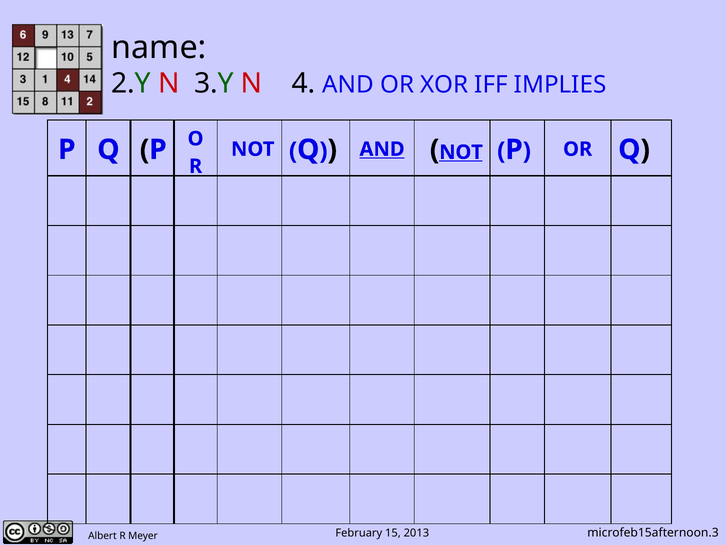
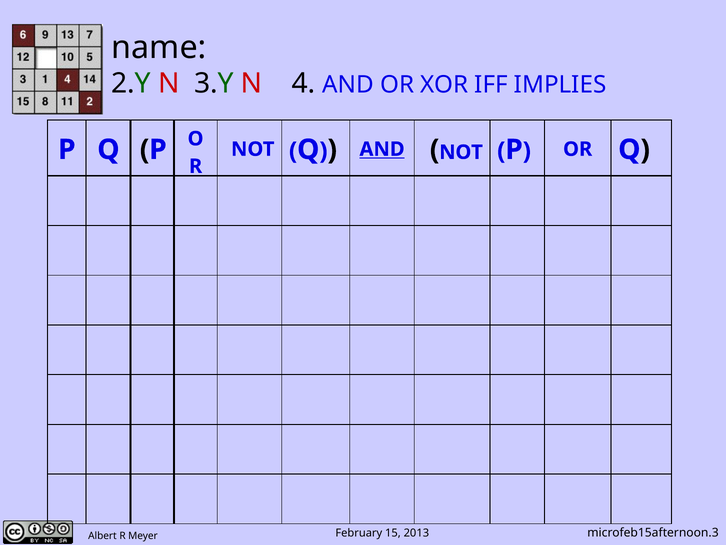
NOT at (461, 152) underline: present -> none
